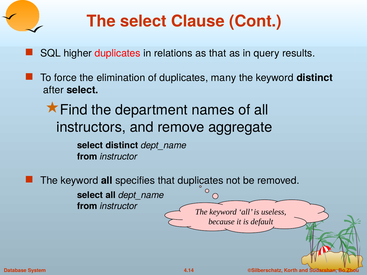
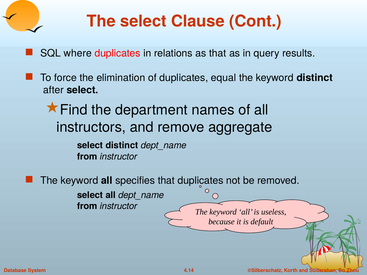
higher: higher -> where
many: many -> equal
